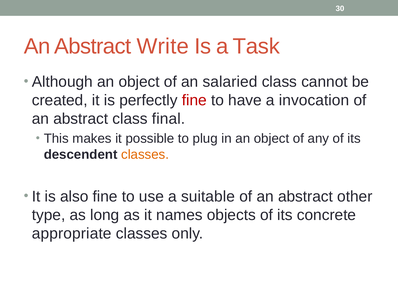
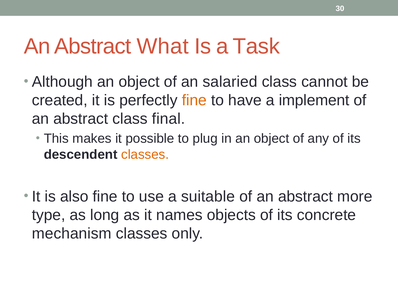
Write: Write -> What
fine at (194, 101) colour: red -> orange
invocation: invocation -> implement
other: other -> more
appropriate: appropriate -> mechanism
